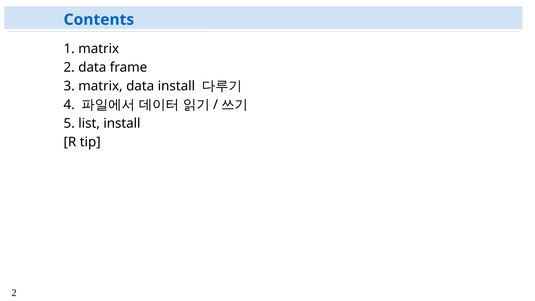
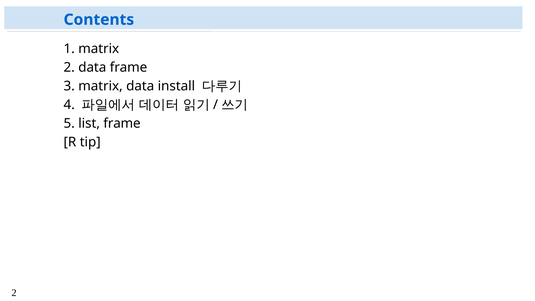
list install: install -> frame
